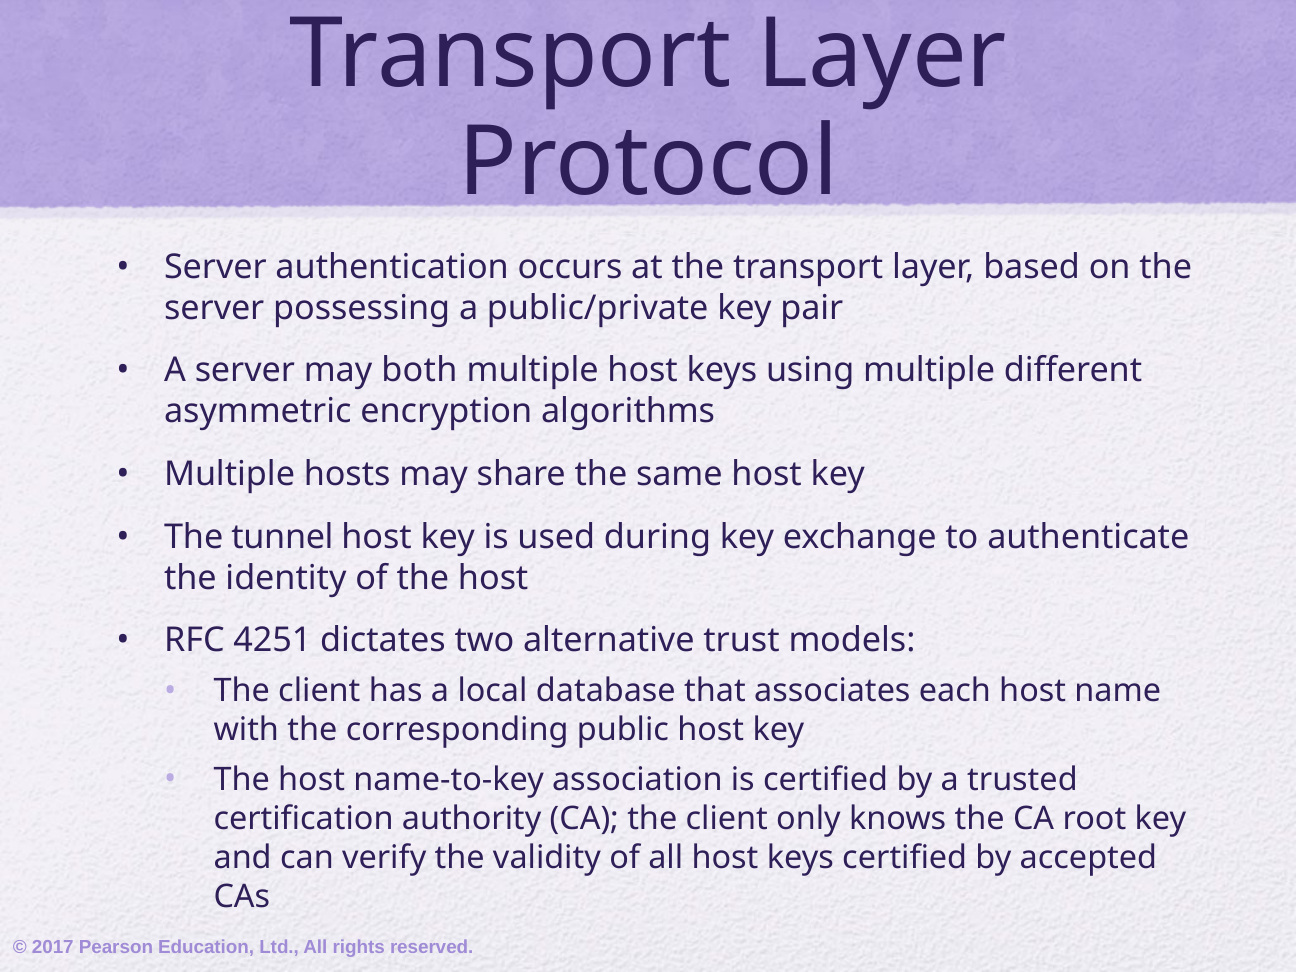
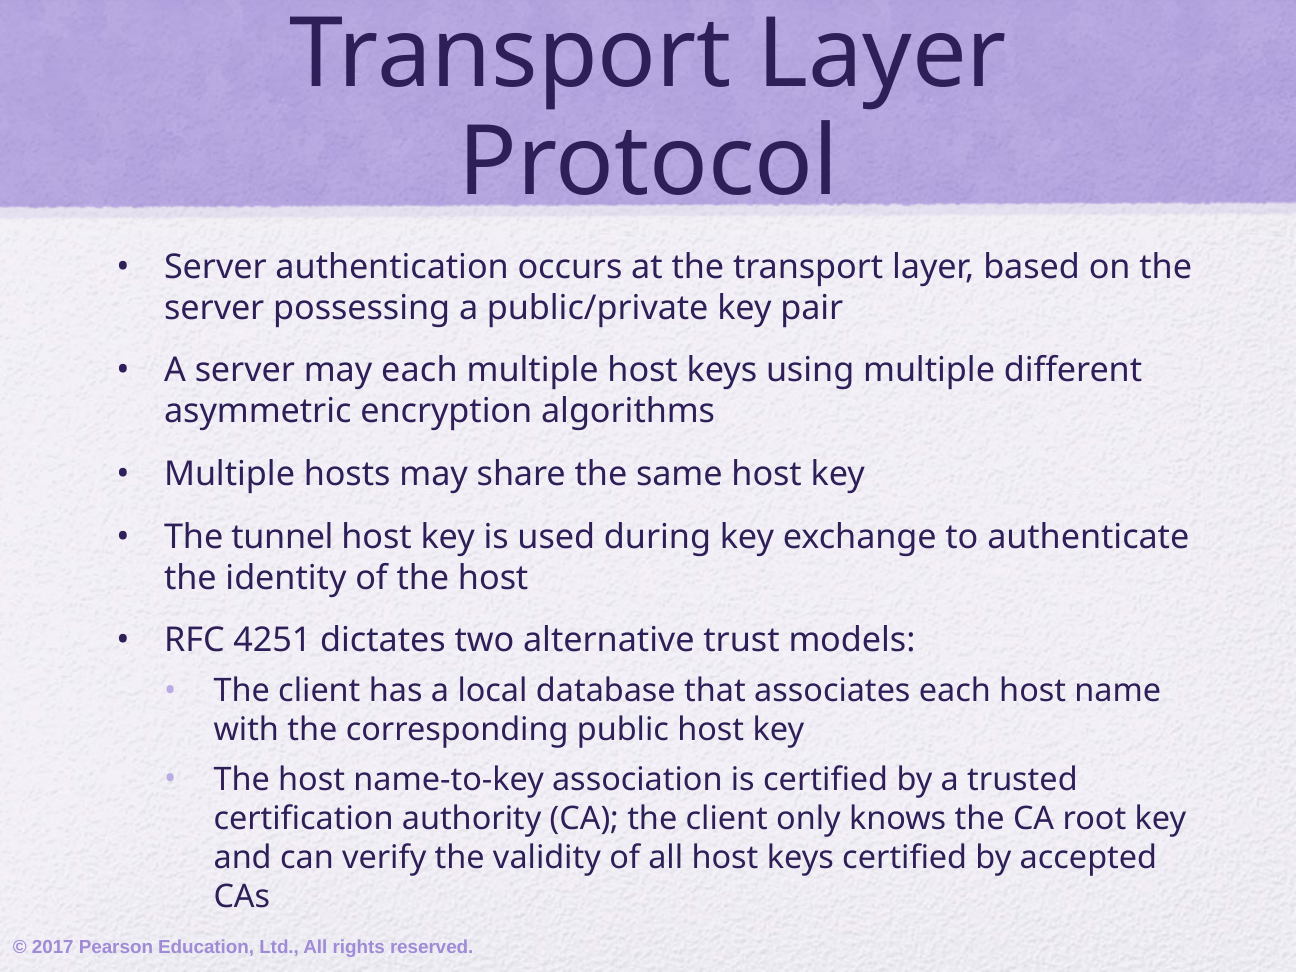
may both: both -> each
